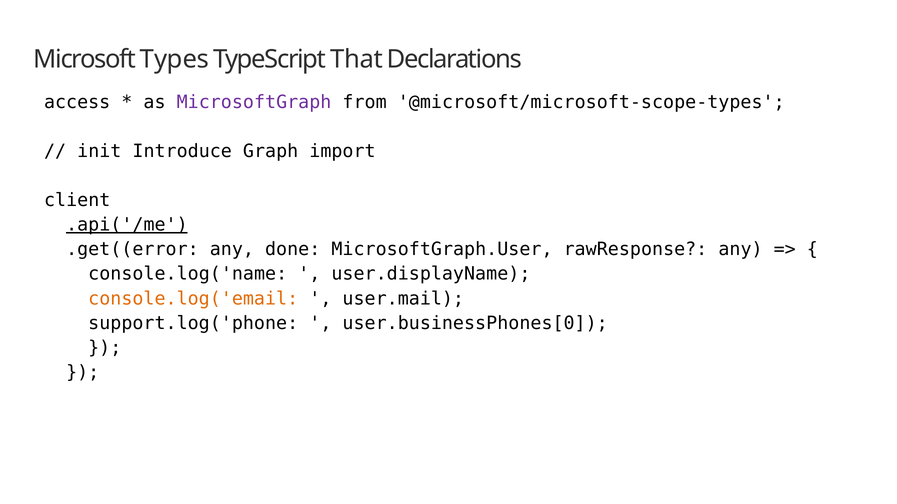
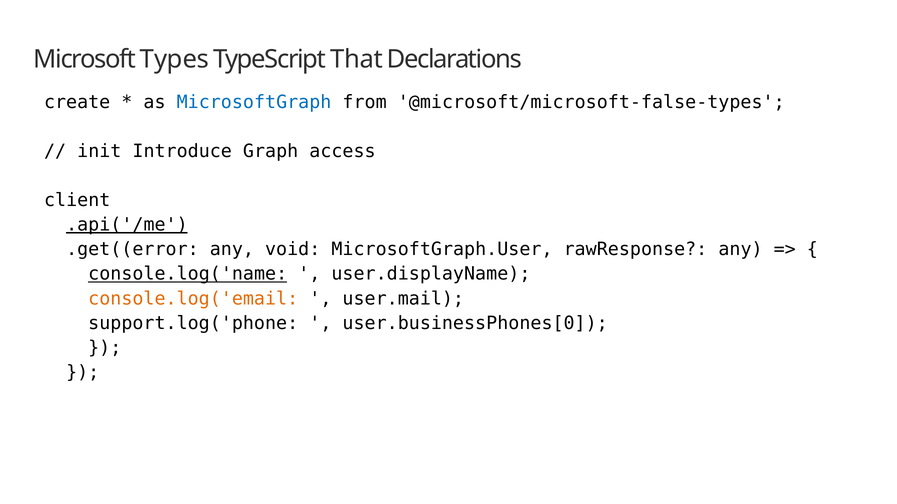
access: access -> create
MicrosoftGraph colour: purple -> blue
@microsoft/microsoft-scope-types: @microsoft/microsoft-scope-types -> @microsoft/microsoft-false-types
import: import -> access
done: done -> void
console.log('name underline: none -> present
